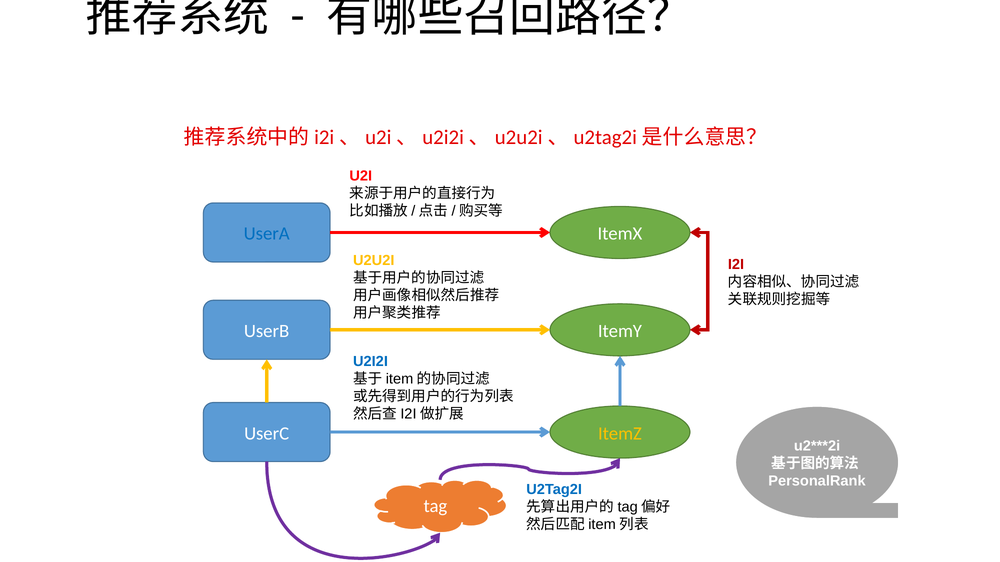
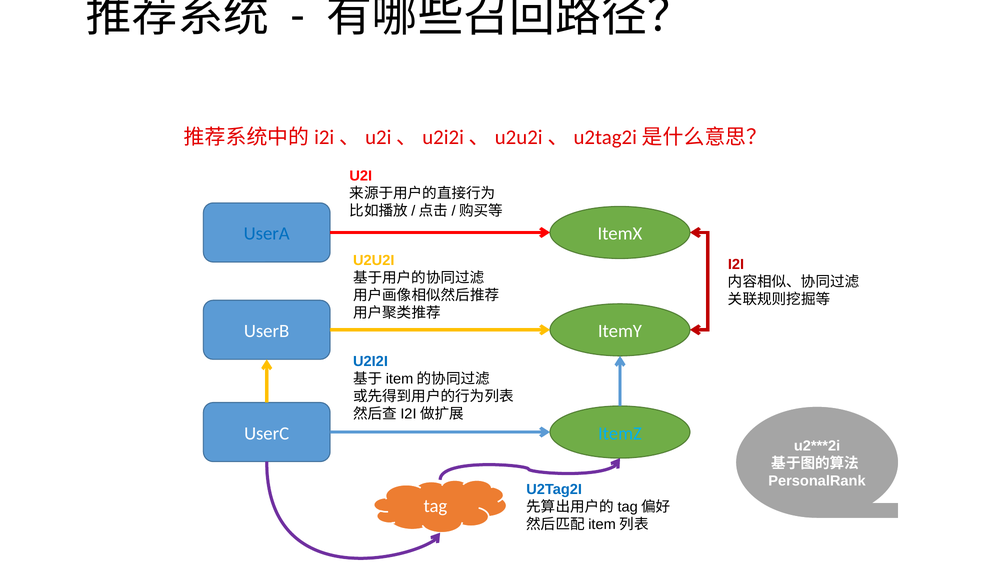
ItemZ colour: yellow -> light blue
